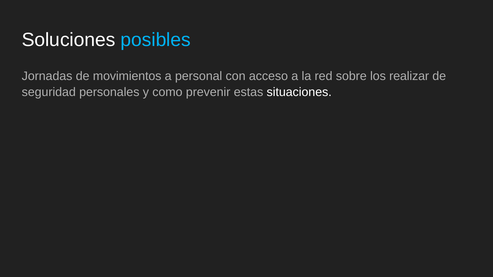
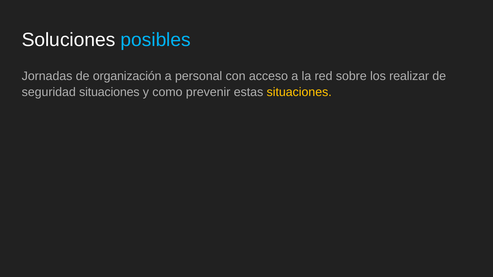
movimientos: movimientos -> organización
seguridad personales: personales -> situaciones
situaciones at (299, 92) colour: white -> yellow
